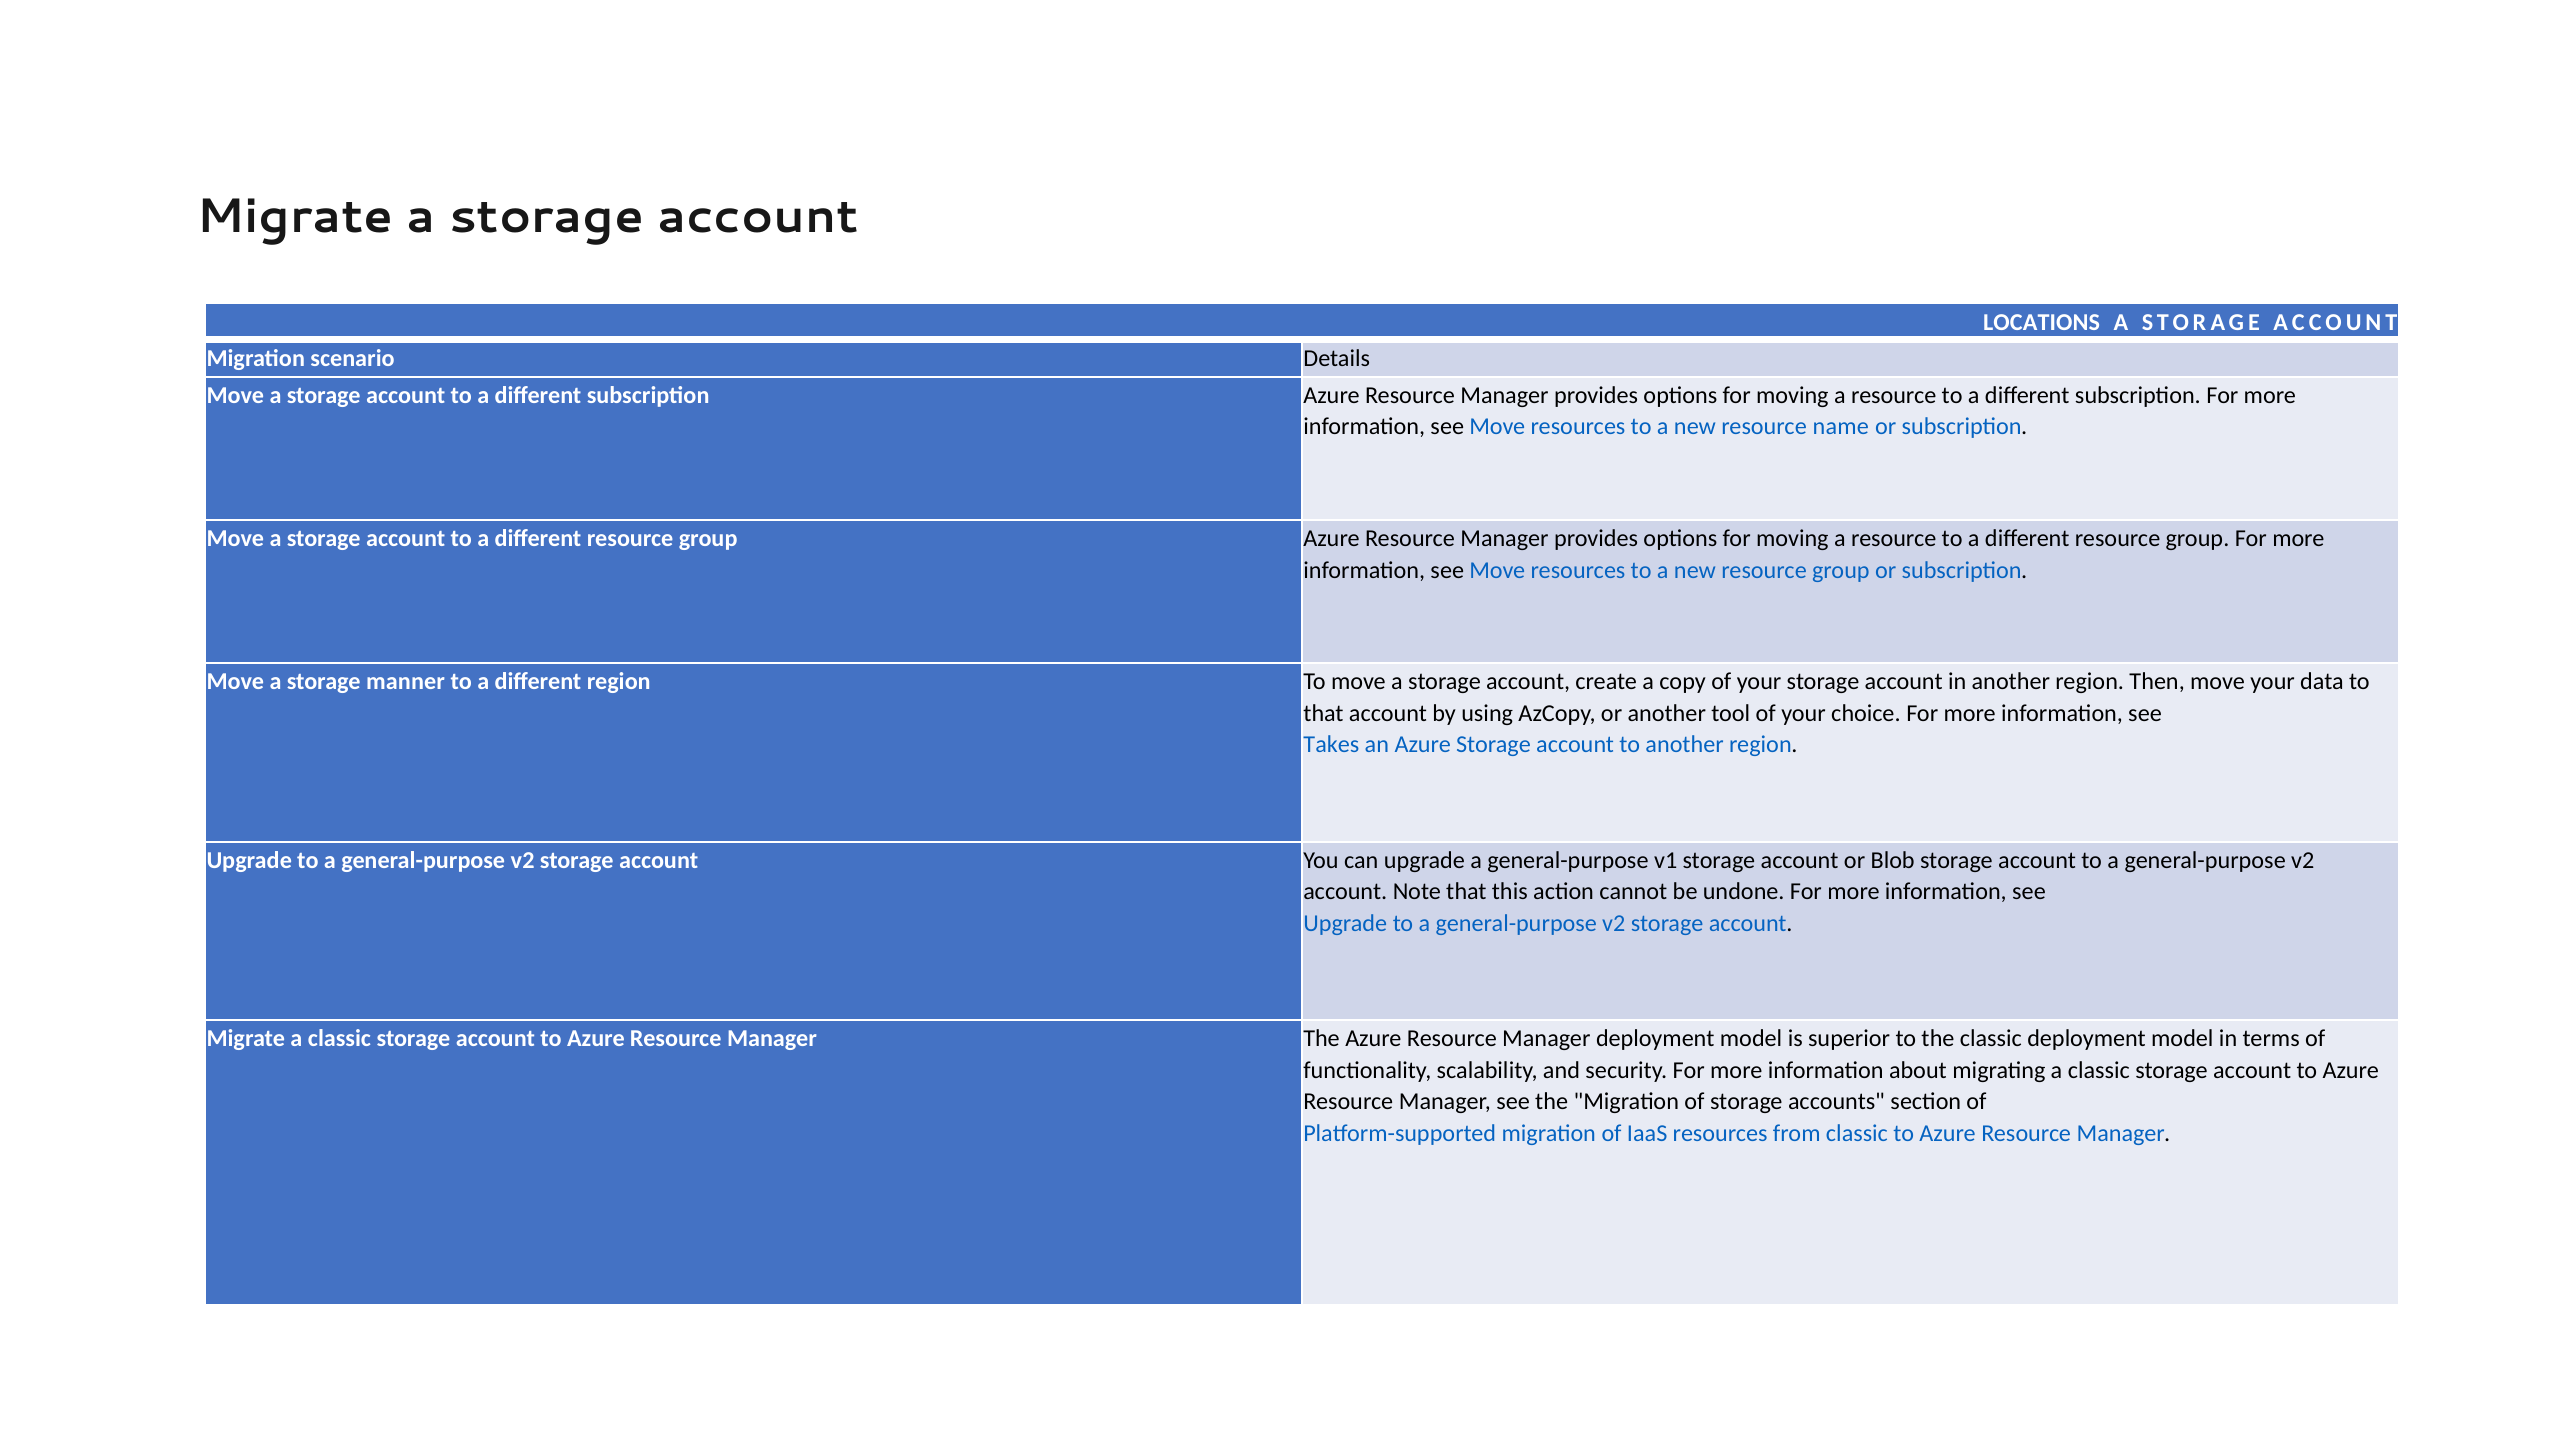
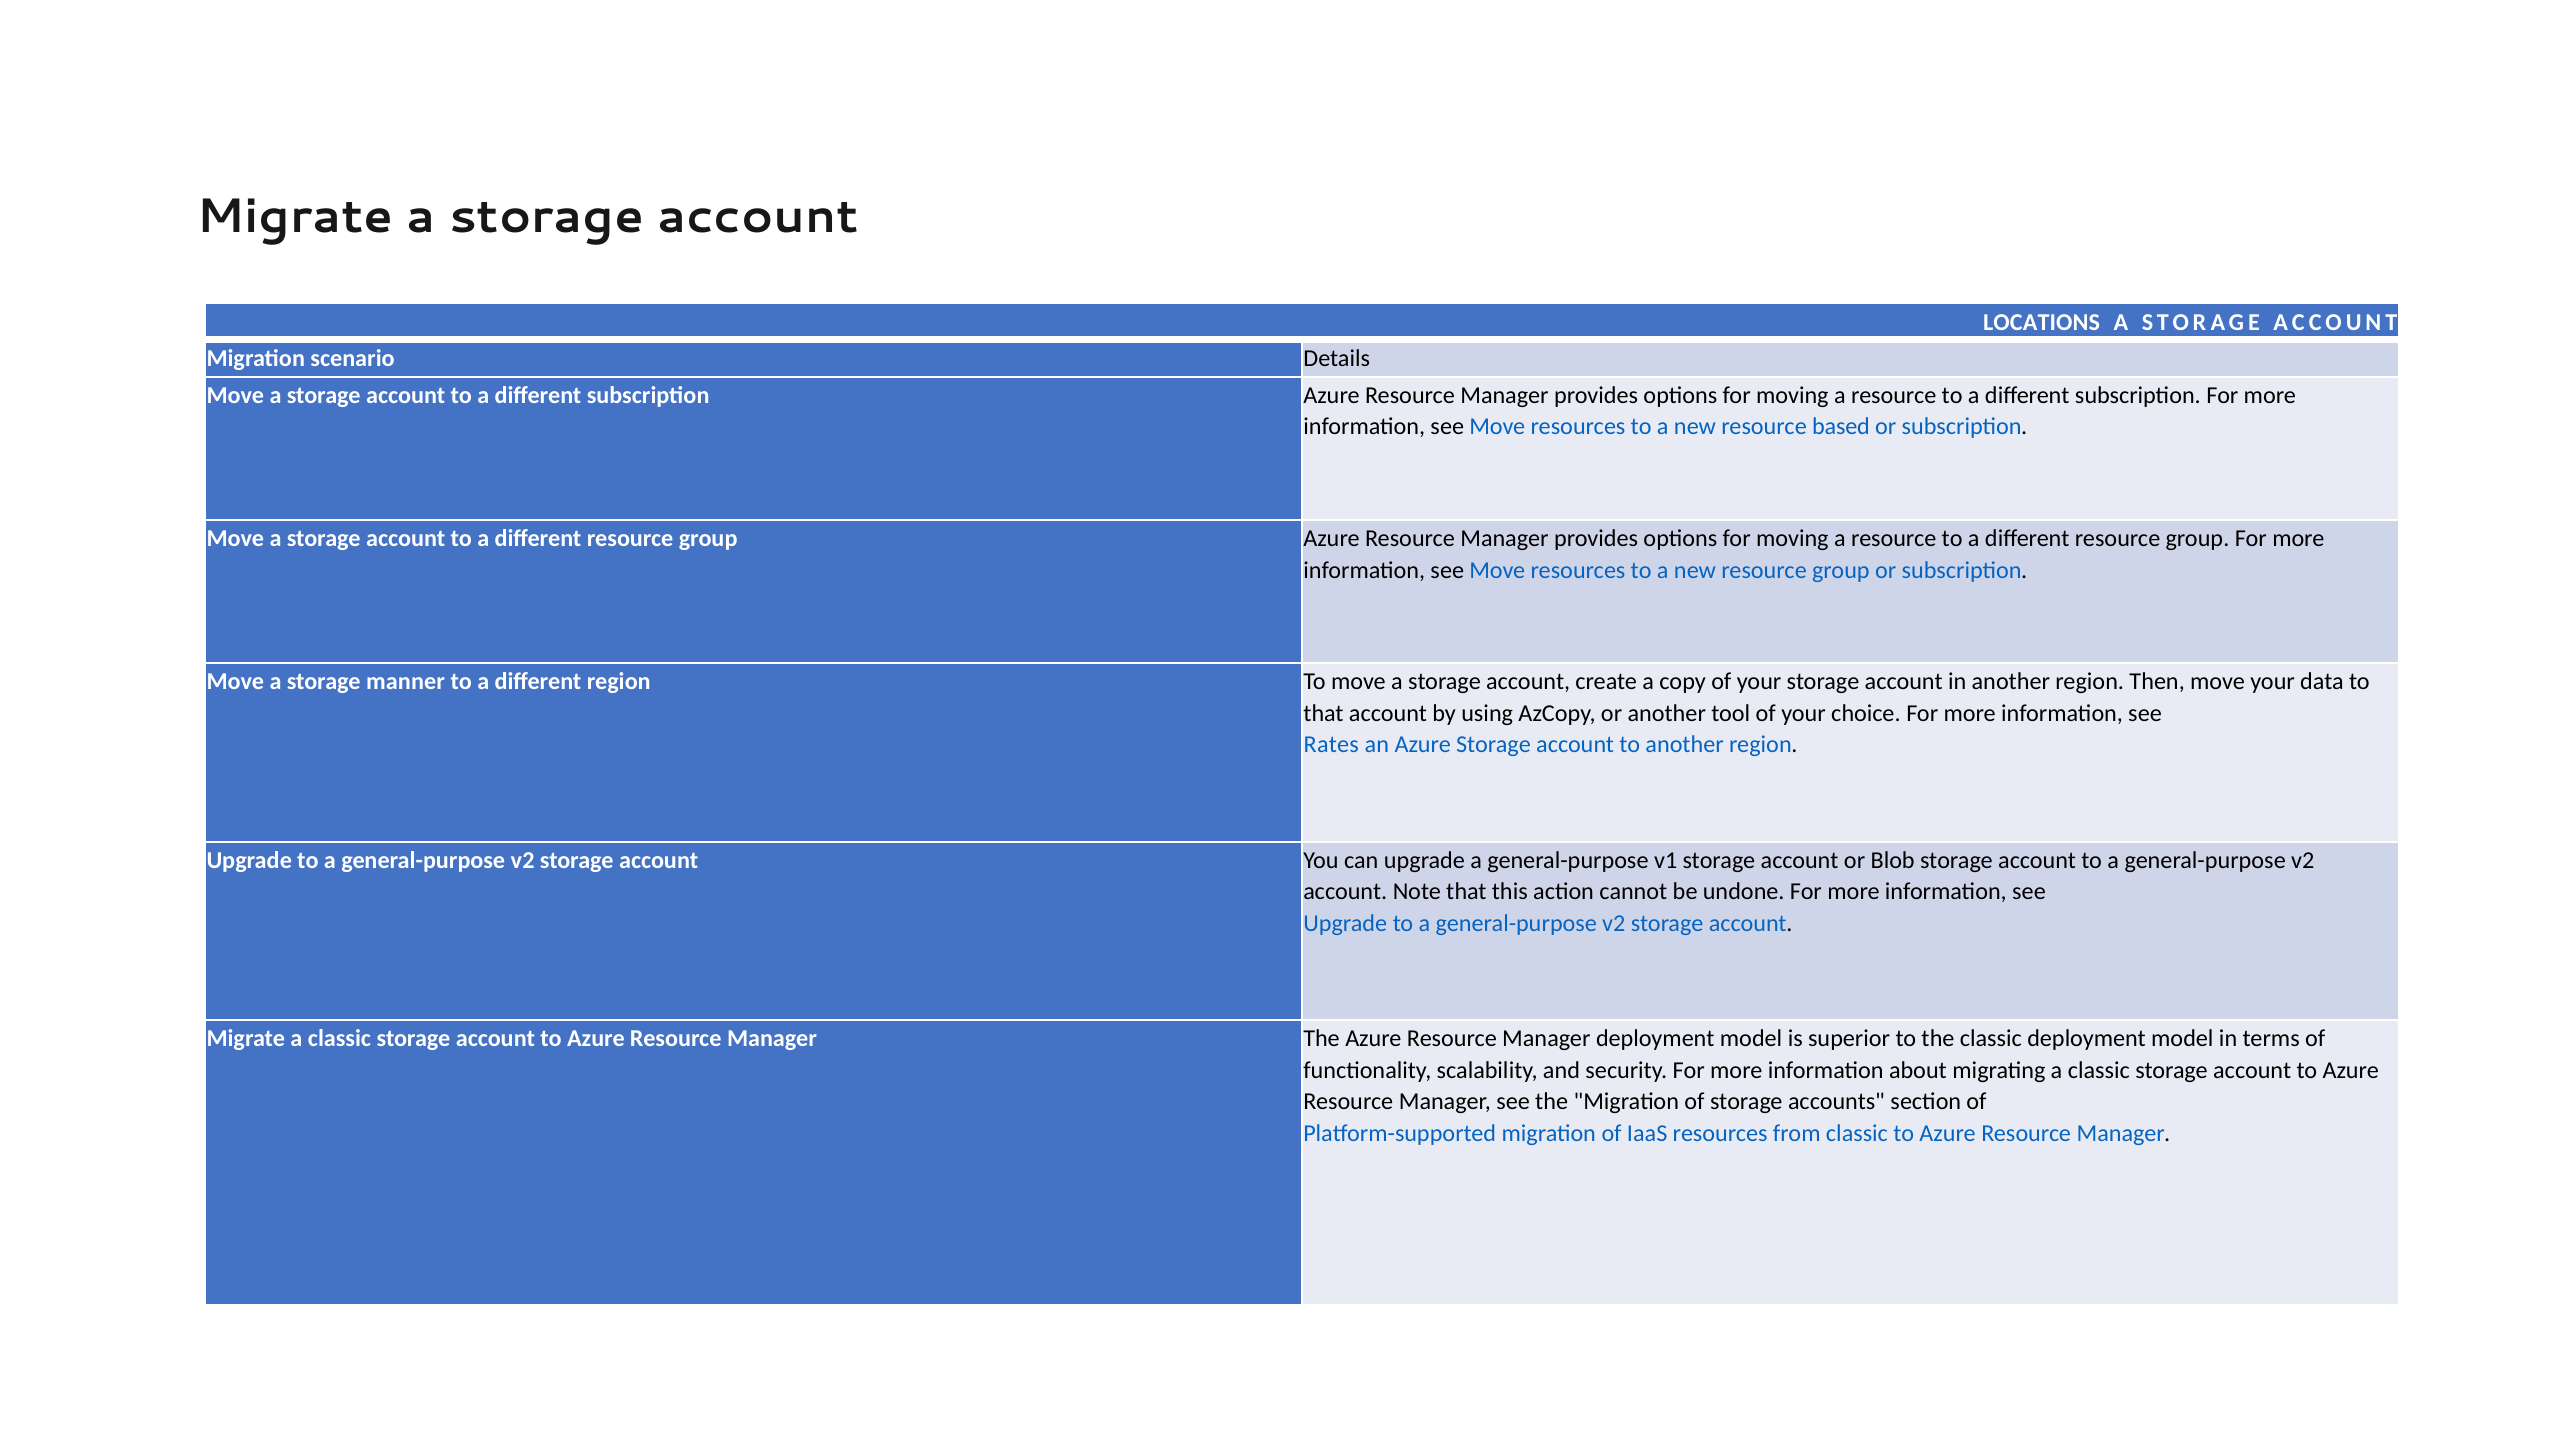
name: name -> based
Takes: Takes -> Rates
